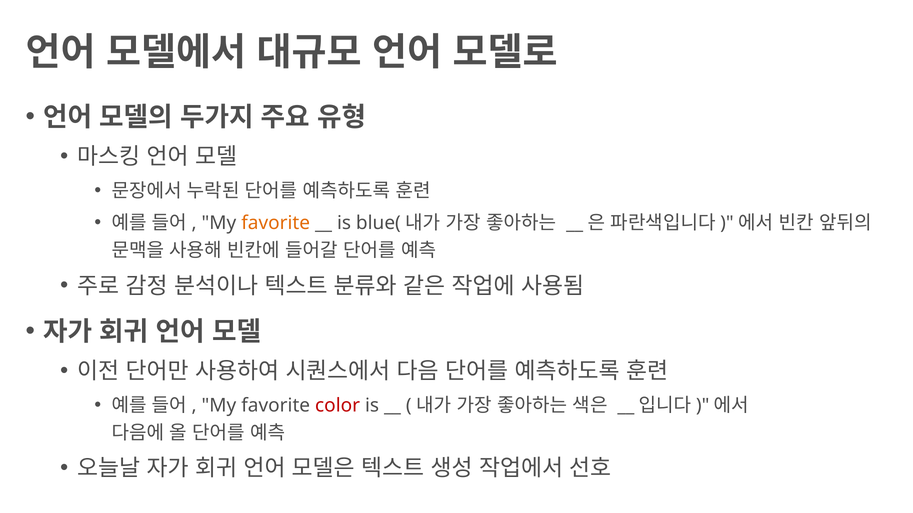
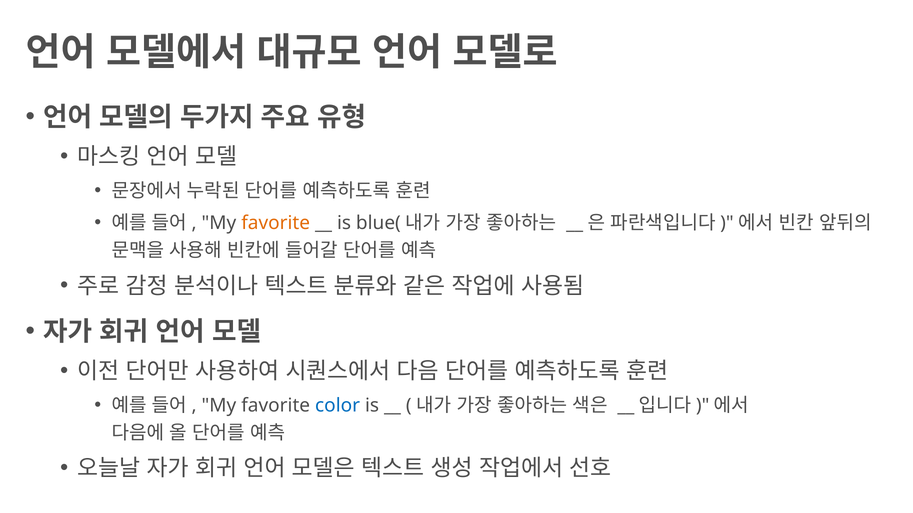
color colour: red -> blue
